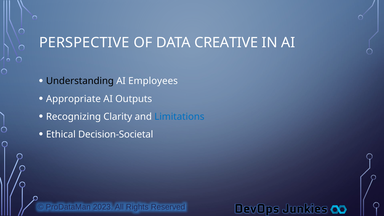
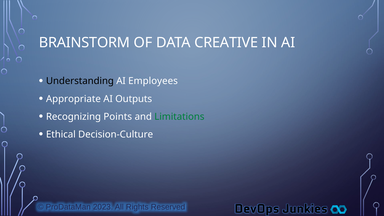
PERSPECTIVE: PERSPECTIVE -> BRAINSTORM
Clarity: Clarity -> Points
Limitations colour: blue -> green
Decision-Societal: Decision-Societal -> Decision-Culture
